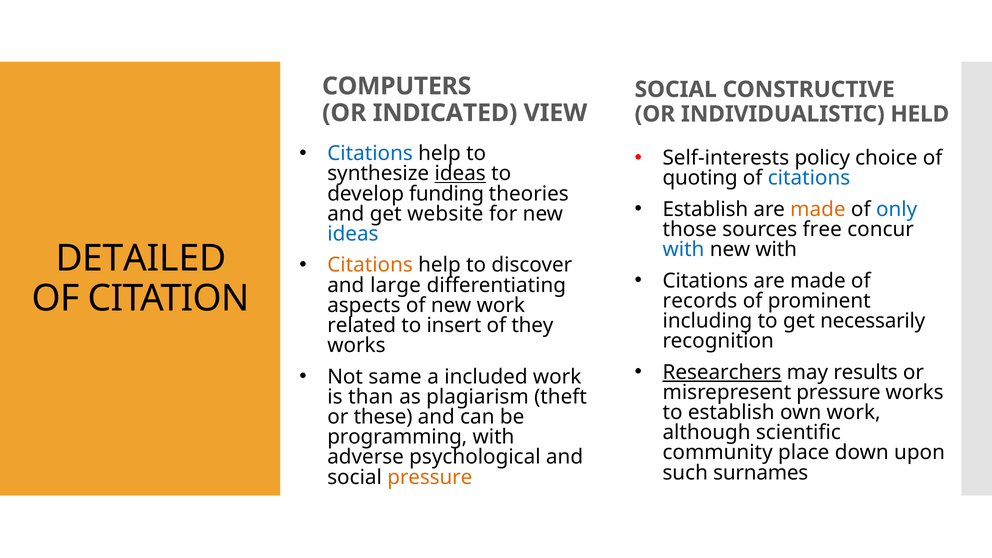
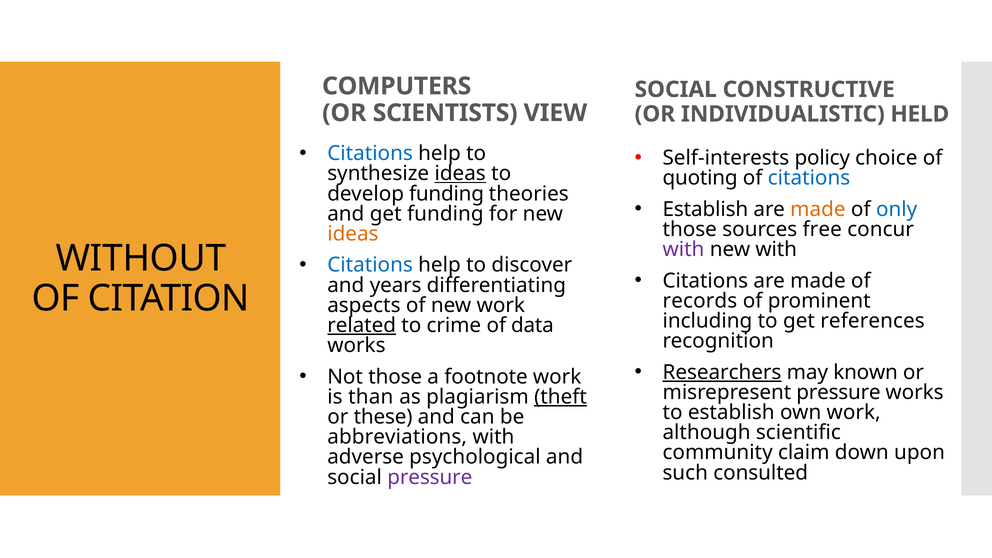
INDICATED: INDICATED -> SCIENTISTS
get website: website -> funding
ideas at (353, 234) colour: blue -> orange
with at (683, 250) colour: blue -> purple
DETAILED: DETAILED -> WITHOUT
Citations at (370, 265) colour: orange -> blue
large: large -> years
necessarily: necessarily -> references
related underline: none -> present
insert: insert -> crime
they: they -> data
results: results -> known
Not same: same -> those
included: included -> footnote
theft underline: none -> present
programming: programming -> abbreviations
place: place -> claim
surnames: surnames -> consulted
pressure at (430, 477) colour: orange -> purple
